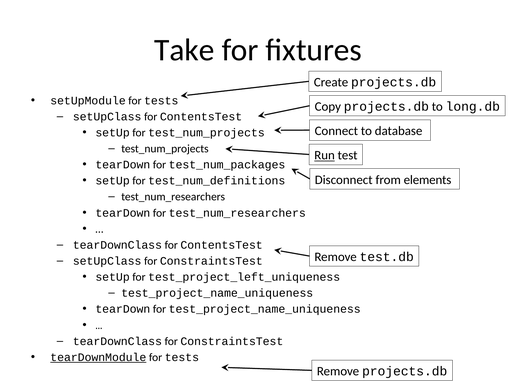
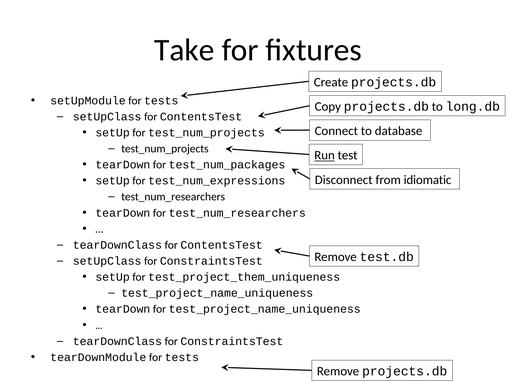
elements: elements -> idiomatic
test_num_definitions: test_num_definitions -> test_num_expressions
test_project_left_uniqueness: test_project_left_uniqueness -> test_project_them_uniqueness
tearDownModule underline: present -> none
